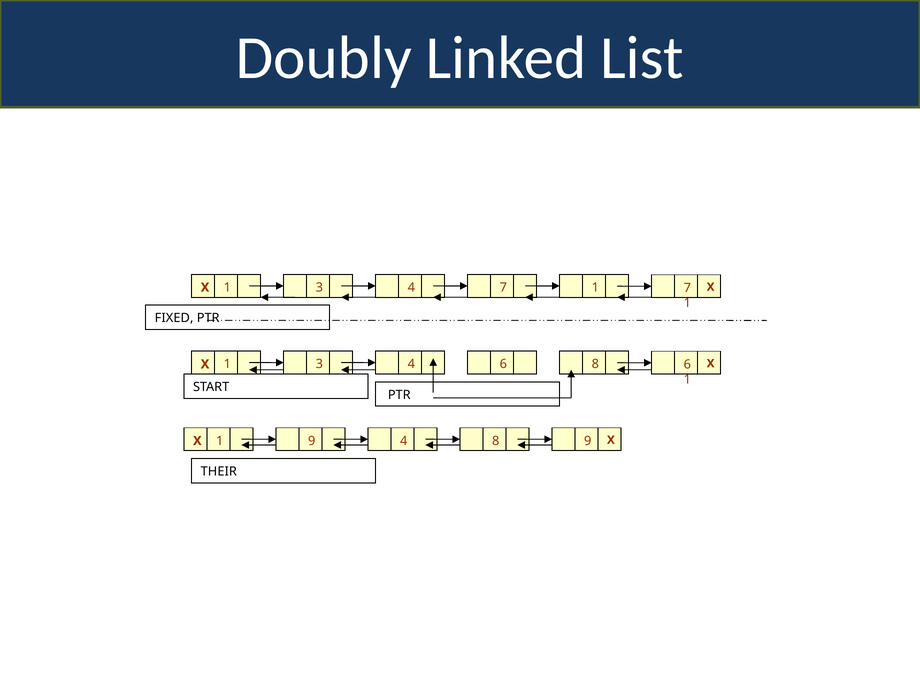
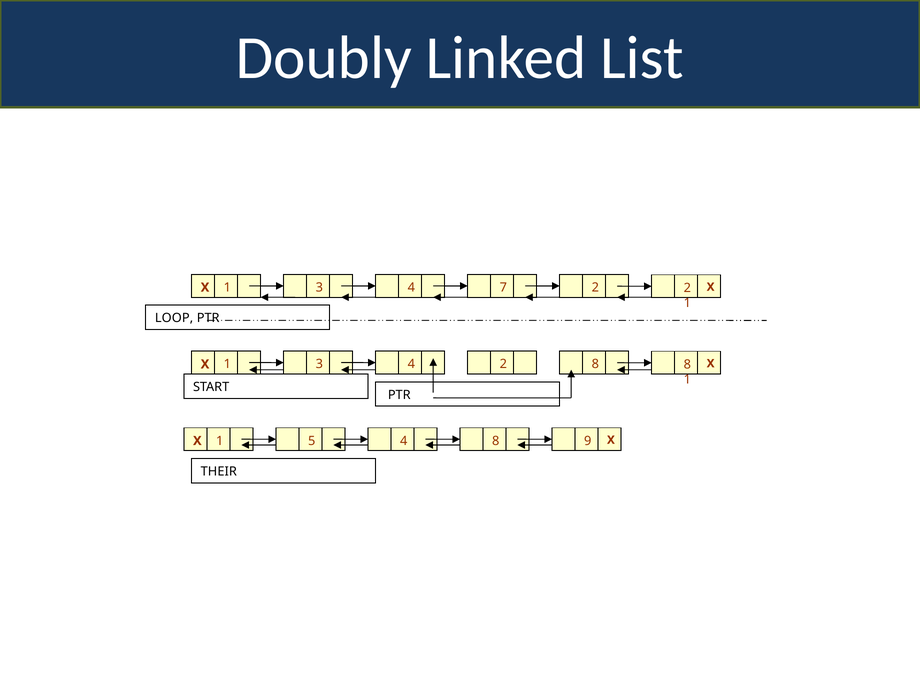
4 7 1: 1 -> 2
X 7: 7 -> 2
FIXED: FIXED -> LOOP
4 6: 6 -> 2
X 6: 6 -> 8
1 9: 9 -> 5
